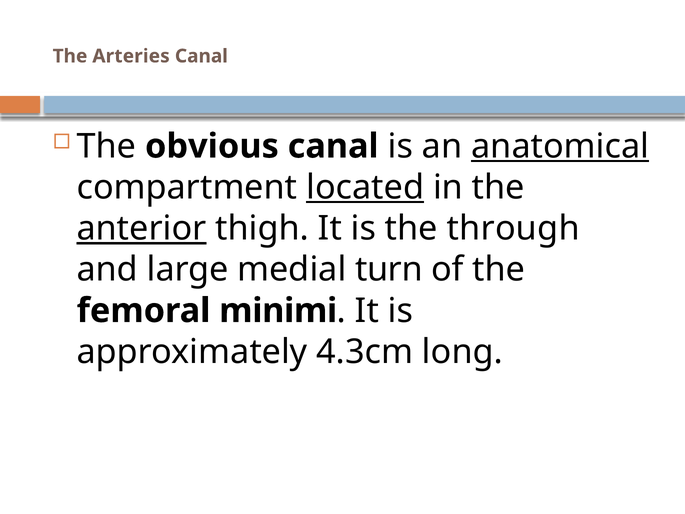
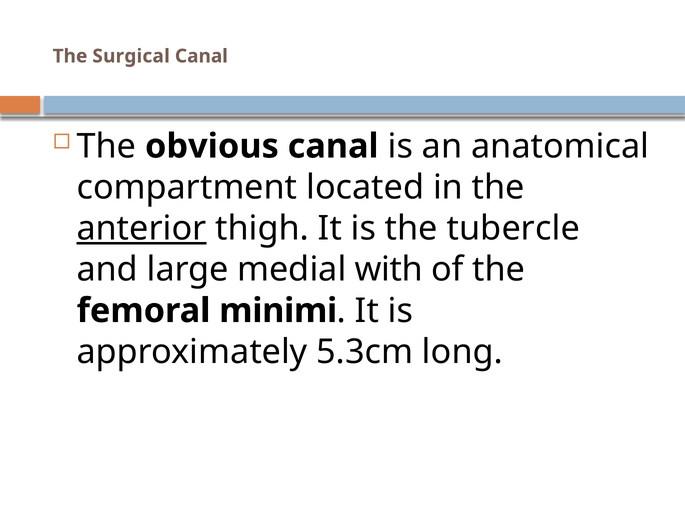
Arteries: Arteries -> Surgical
anatomical underline: present -> none
located underline: present -> none
through: through -> tubercle
turn: turn -> with
4.3cm: 4.3cm -> 5.3cm
